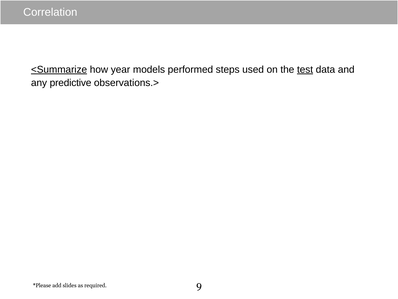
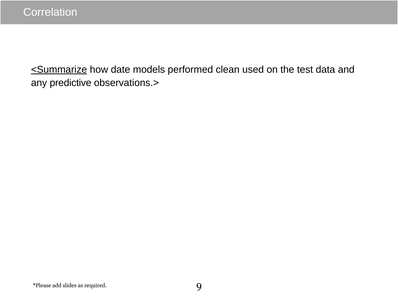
year: year -> date
steps: steps -> clean
test underline: present -> none
